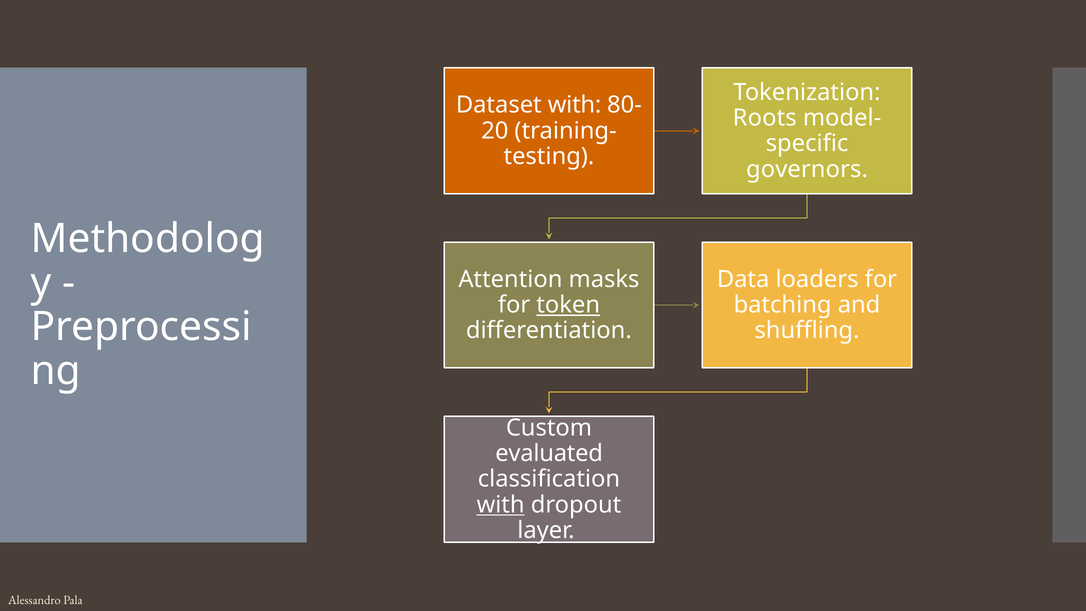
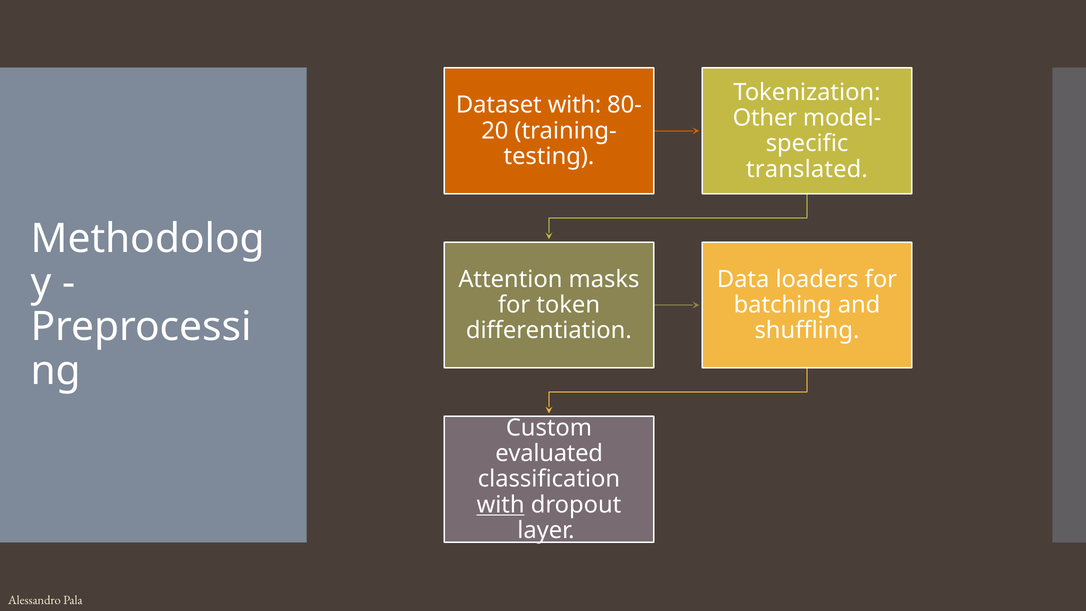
Roots: Roots -> Other
governors: governors -> translated
token underline: present -> none
